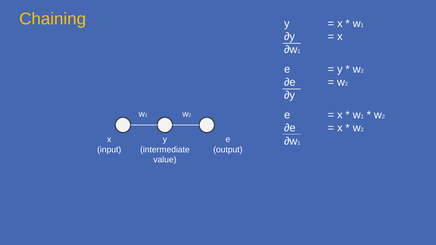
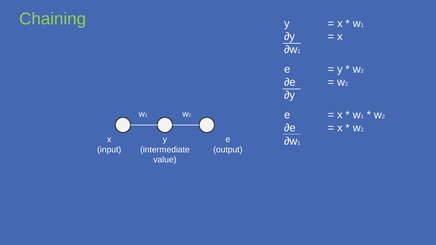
Chaining colour: yellow -> light green
